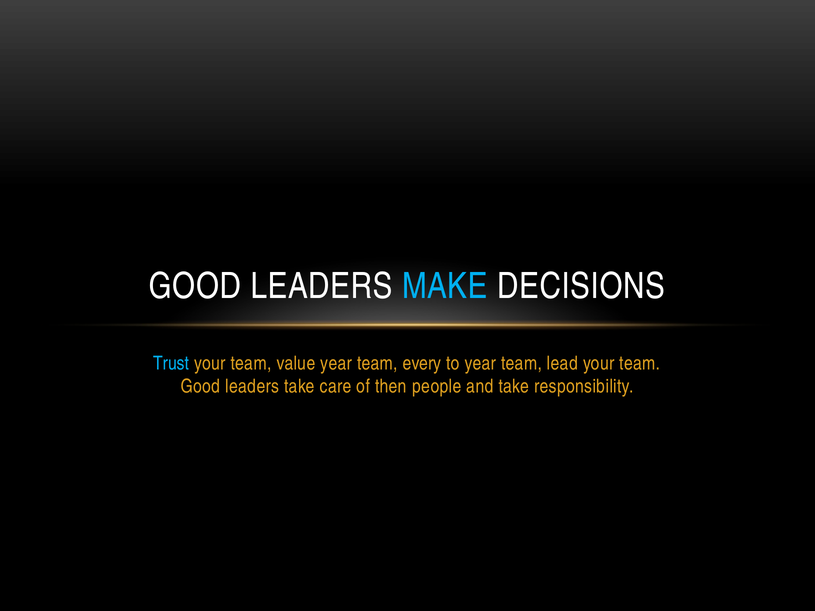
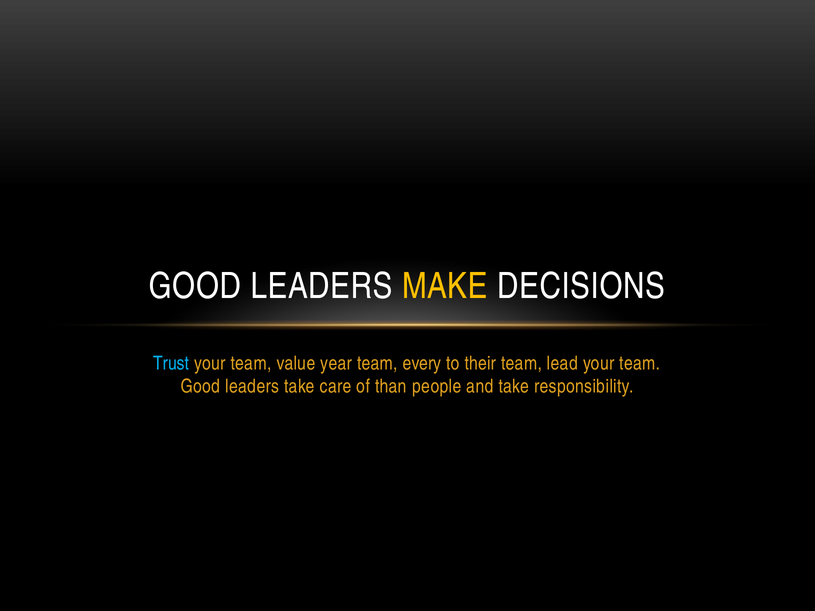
MAKE colour: light blue -> yellow
to year: year -> their
then: then -> than
